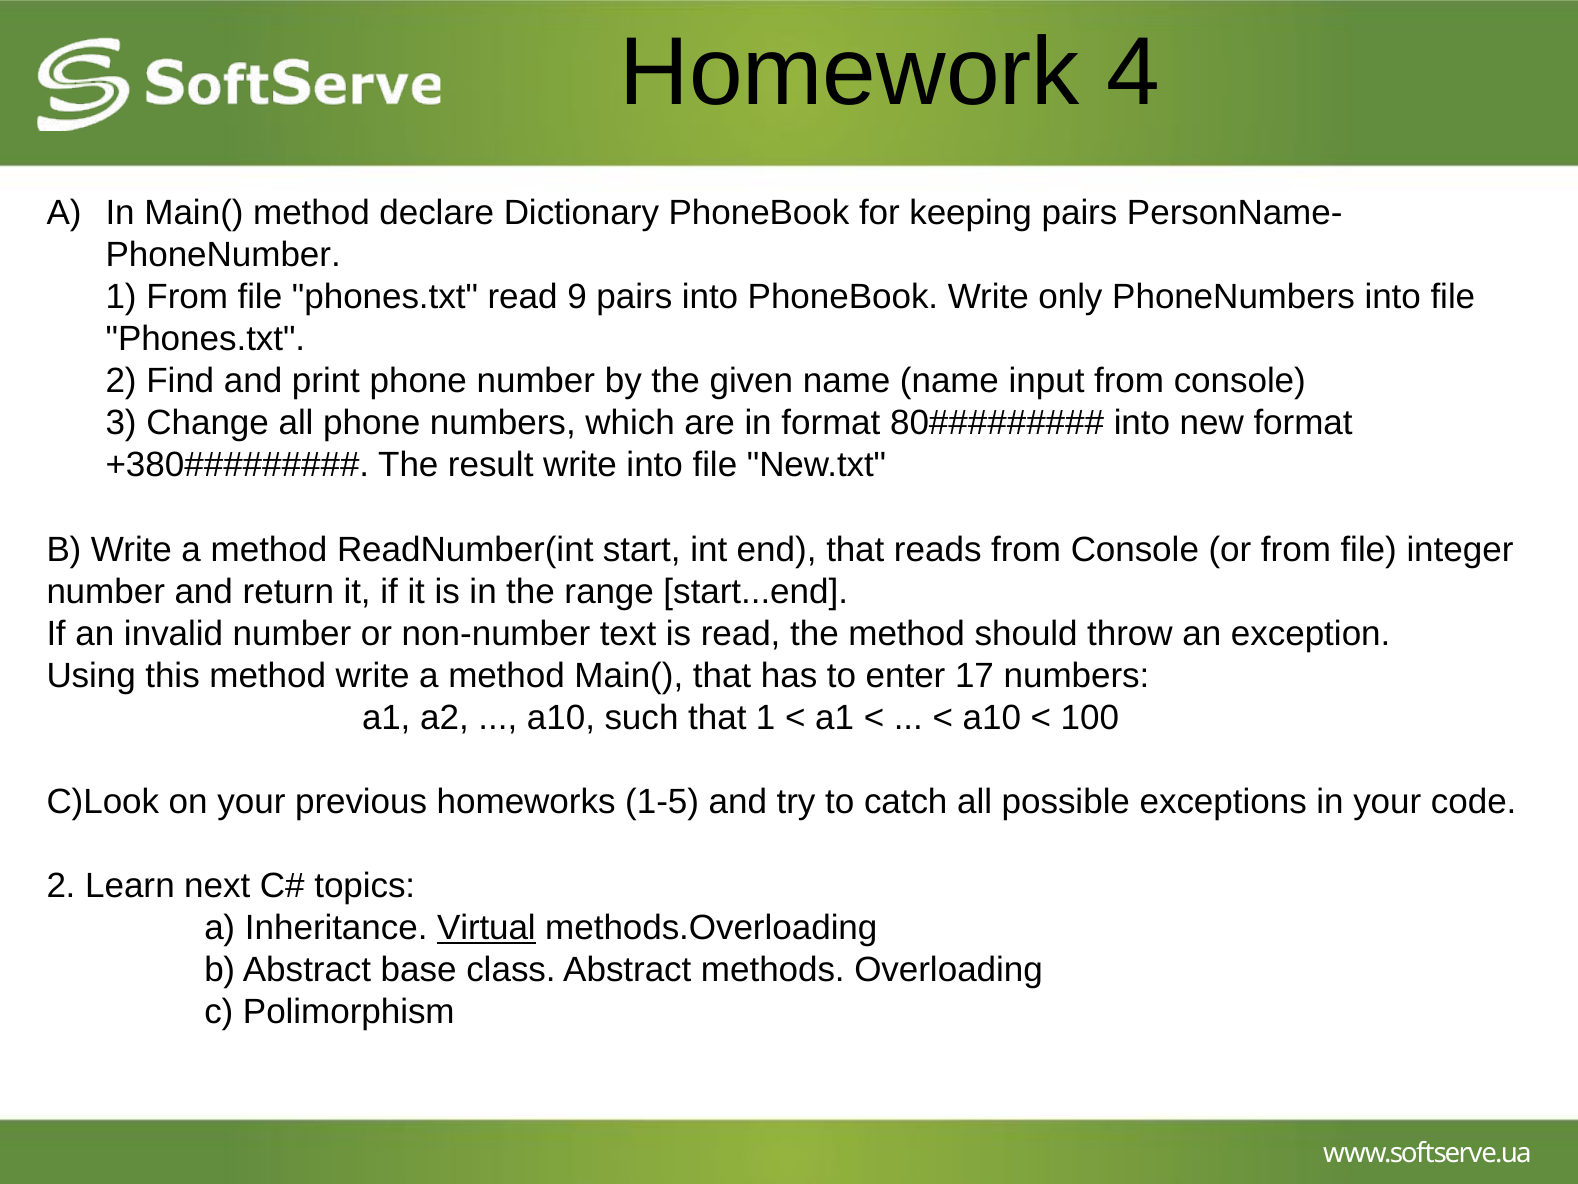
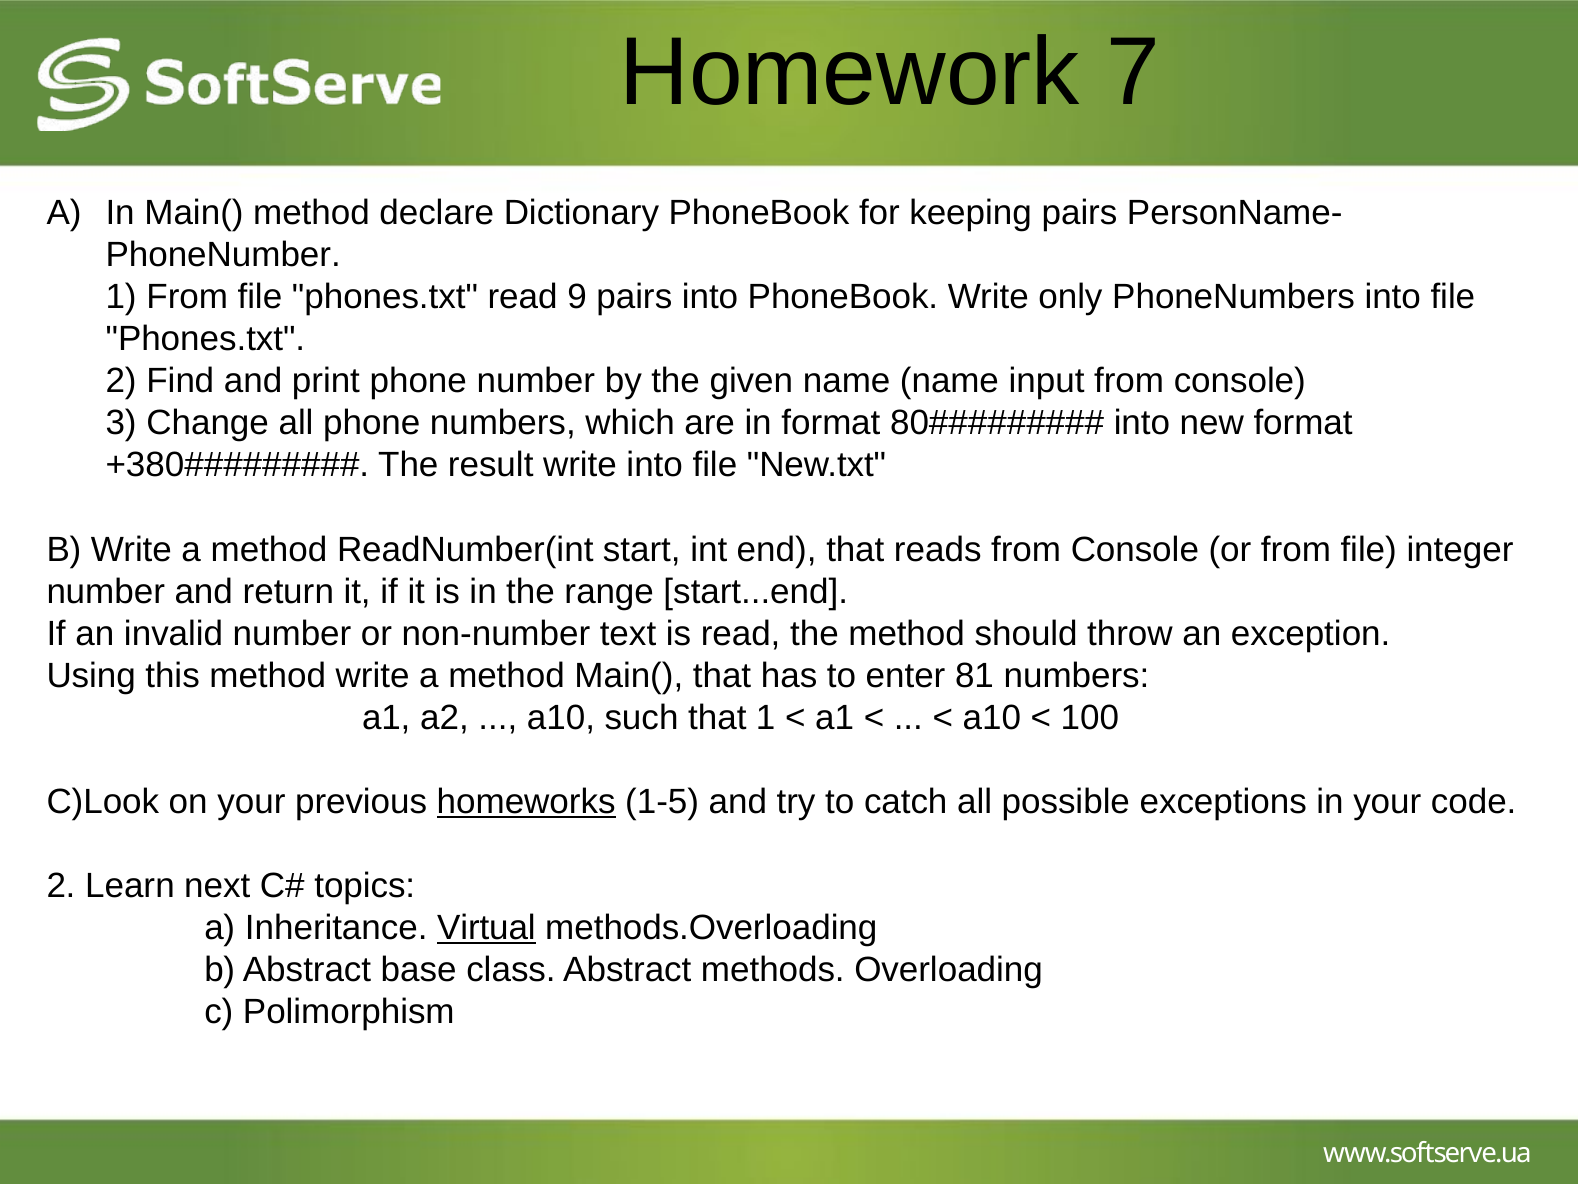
4: 4 -> 7
17: 17 -> 81
homeworks underline: none -> present
